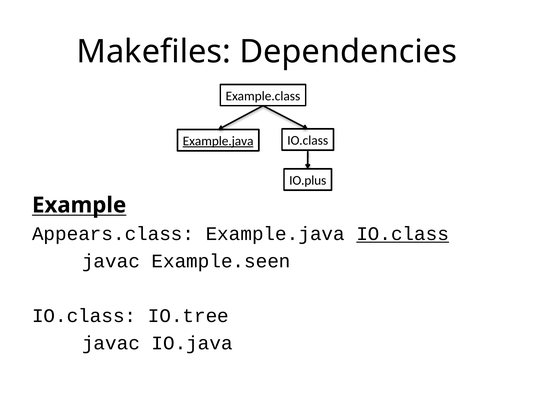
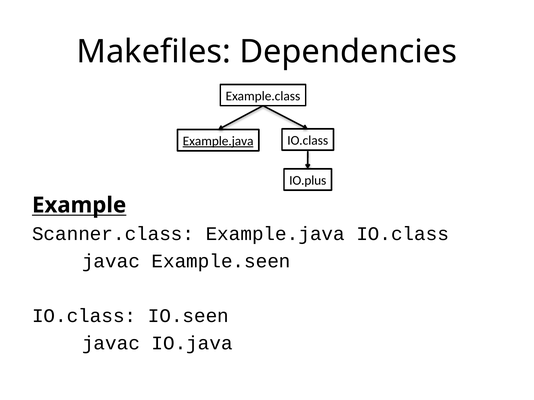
Appears.class: Appears.class -> Scanner.class
IO.class at (403, 234) underline: present -> none
IO.tree: IO.tree -> IO.seen
